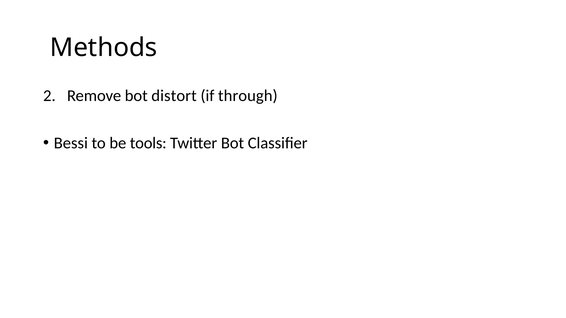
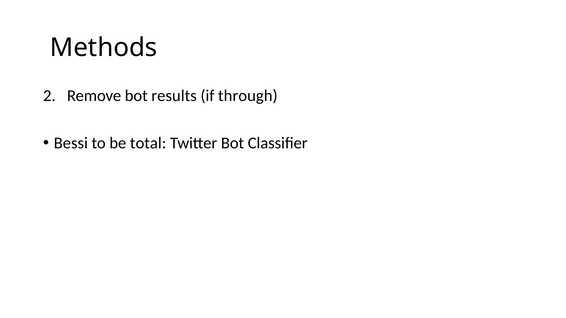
distort: distort -> results
tools: tools -> total
